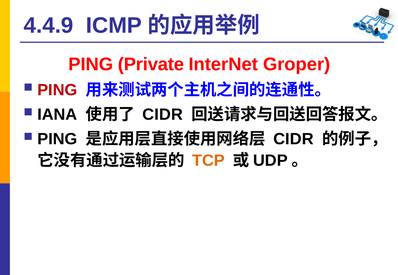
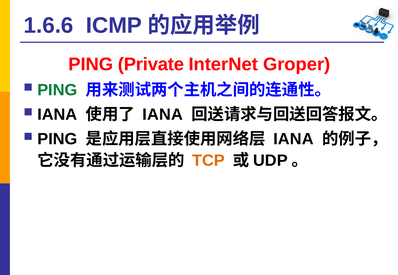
4.4.9: 4.4.9 -> 1.6.6
PING at (57, 90) colour: red -> green
CIDR at (163, 115): CIDR -> IANA
CIDR at (293, 139): CIDR -> IANA
